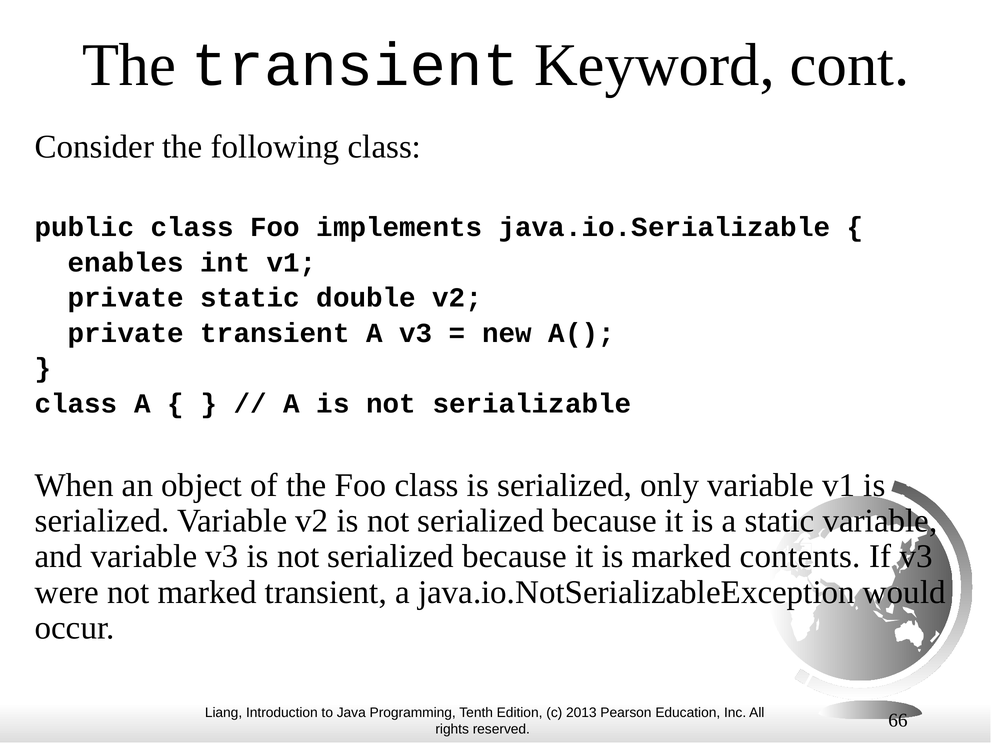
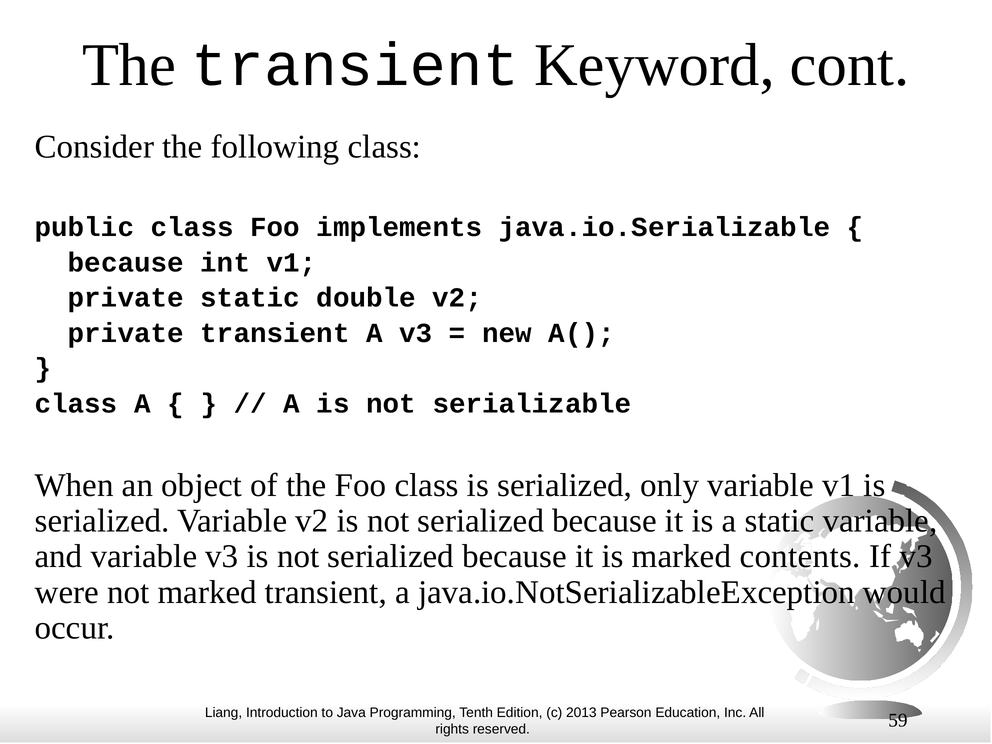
enables at (126, 262): enables -> because
66: 66 -> 59
